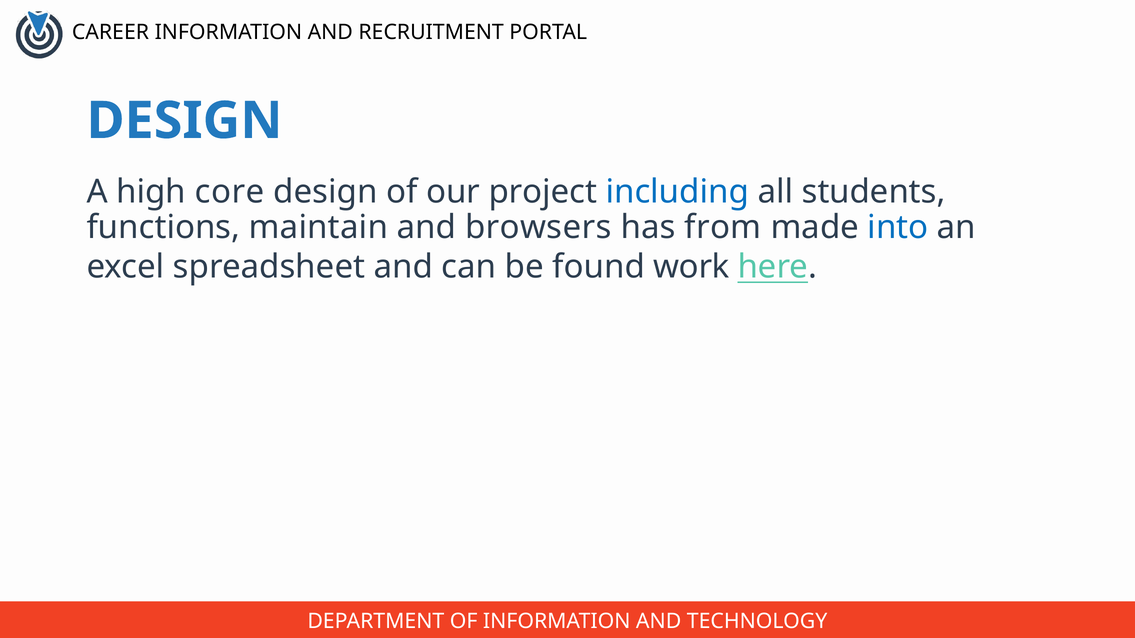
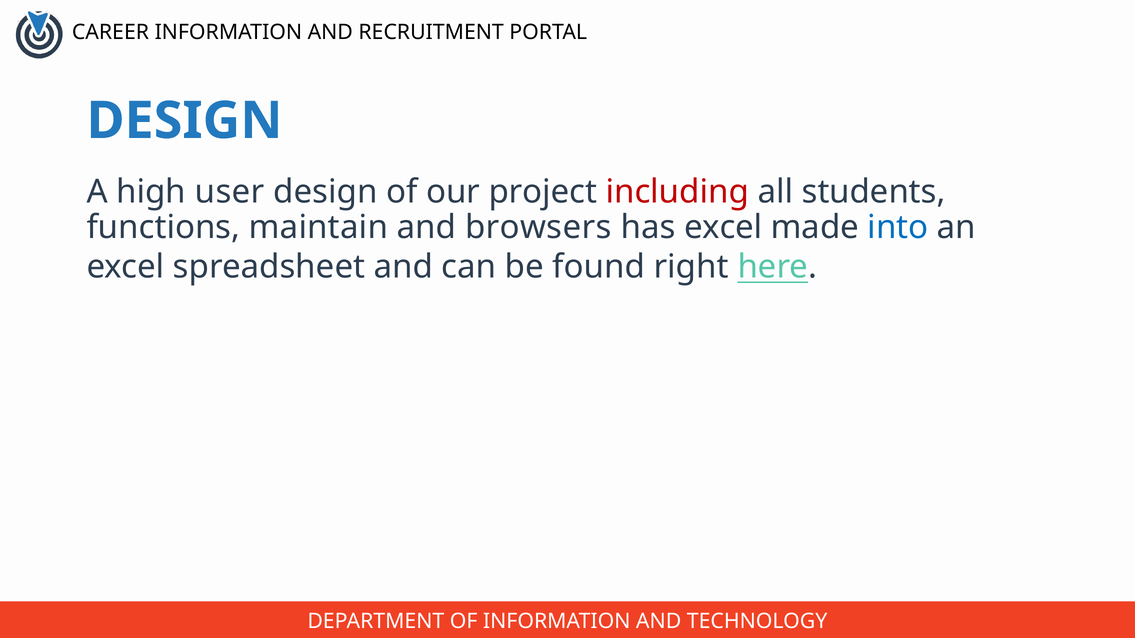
core: core -> user
including colour: blue -> red
has from: from -> excel
work: work -> right
